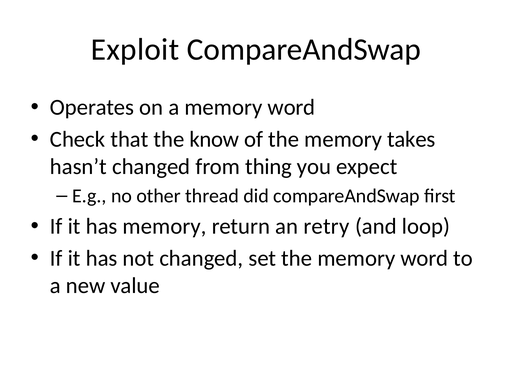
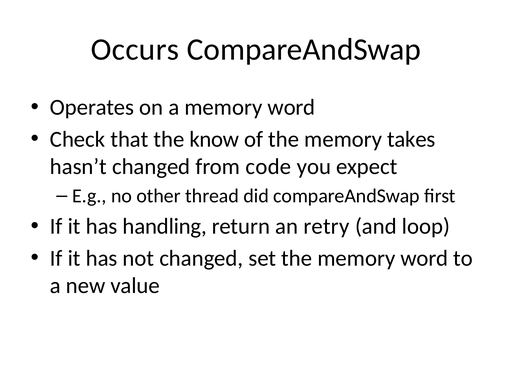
Exploit: Exploit -> Occurs
thing: thing -> code
has memory: memory -> handling
